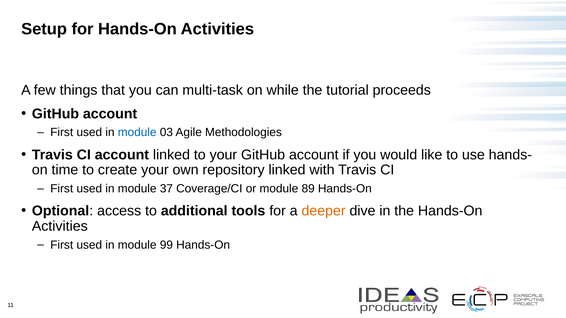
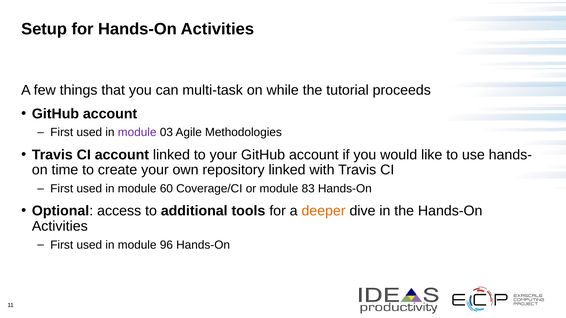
module at (137, 133) colour: blue -> purple
37: 37 -> 60
89: 89 -> 83
99: 99 -> 96
